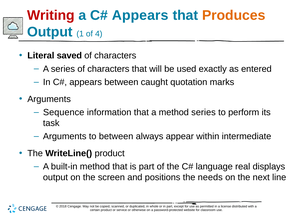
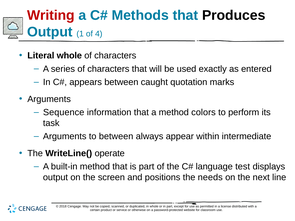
Appears at (140, 15): Appears -> Methods
Produces colour: orange -> black
Literal saved: saved -> whole
method series: series -> colors
WriteLine( product: product -> operate
real: real -> test
